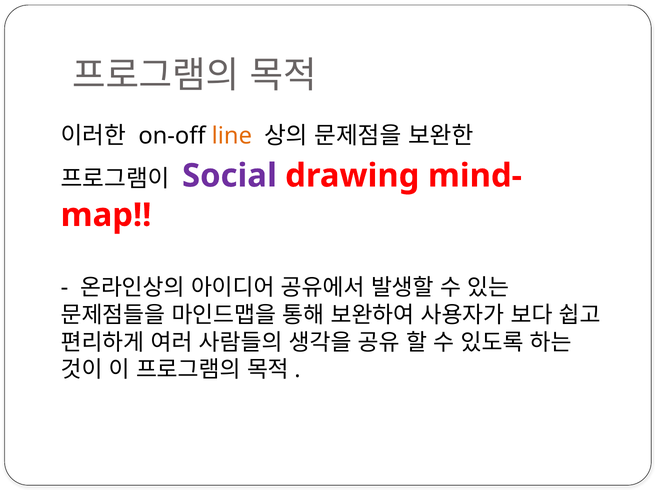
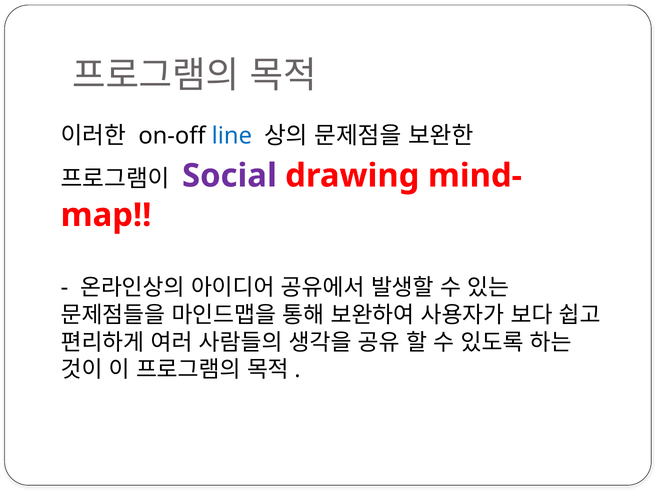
line colour: orange -> blue
